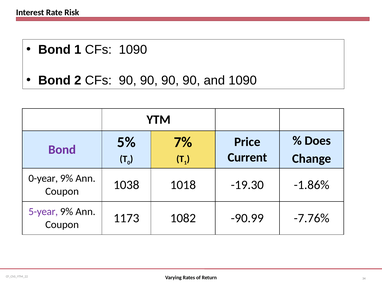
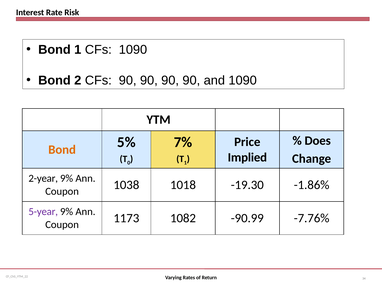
Bond at (62, 149) colour: purple -> orange
Current: Current -> Implied
0-year: 0-year -> 2-year
